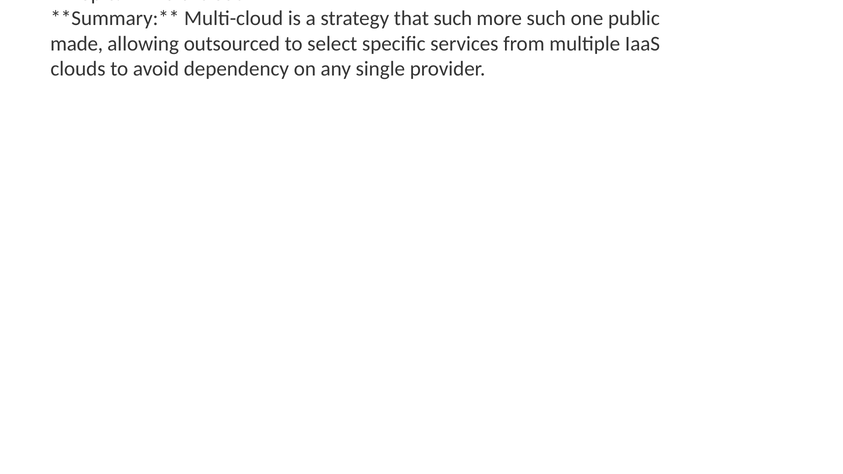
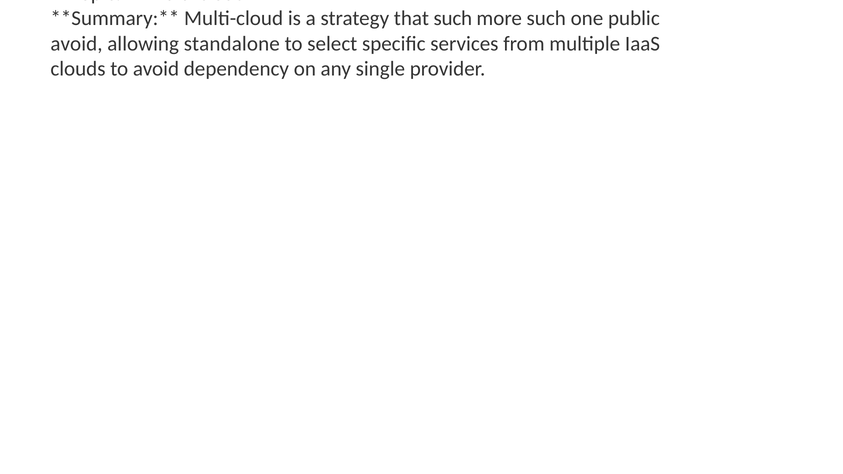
made at (77, 44): made -> avoid
outsourced: outsourced -> standalone
